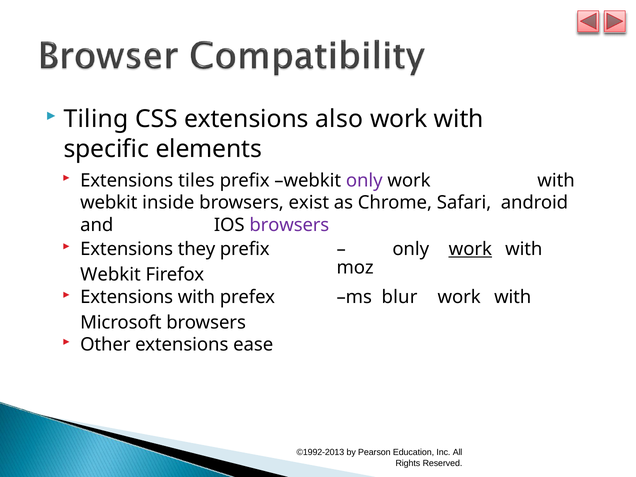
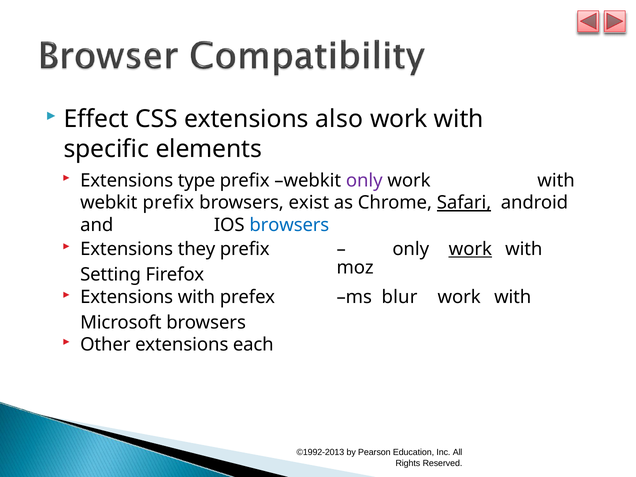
Tiling: Tiling -> Effect
tiles: tiles -> type
webkit inside: inside -> prefix
Safari underline: none -> present
browsers at (289, 225) colour: purple -> blue
Webkit at (110, 274): Webkit -> Setting
ease: ease -> each
